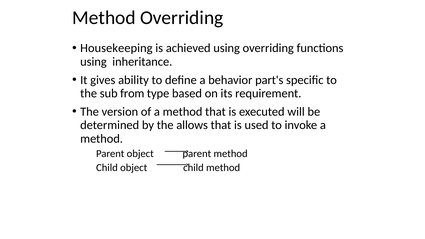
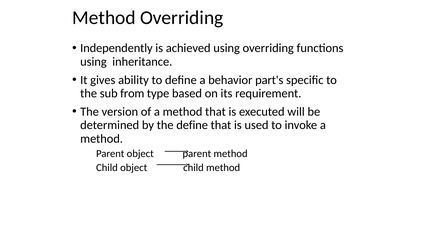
Housekeeping: Housekeeping -> Independently
the allows: allows -> define
